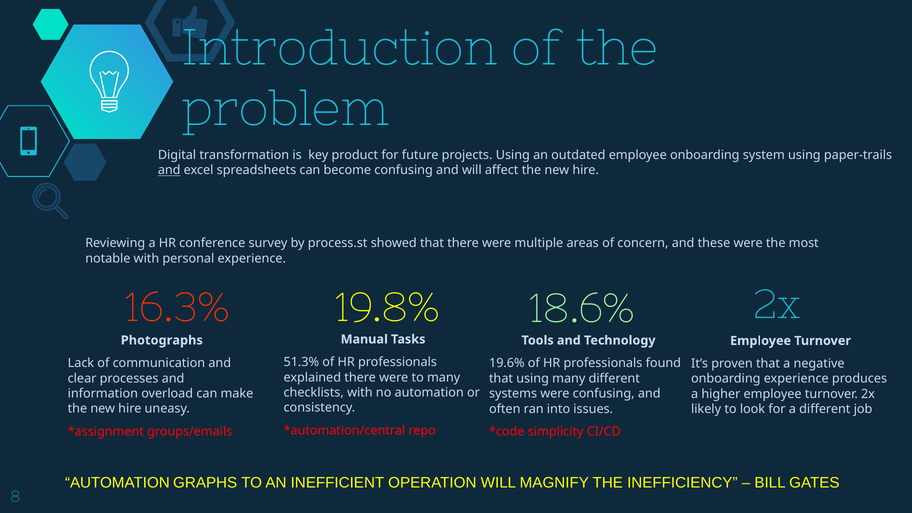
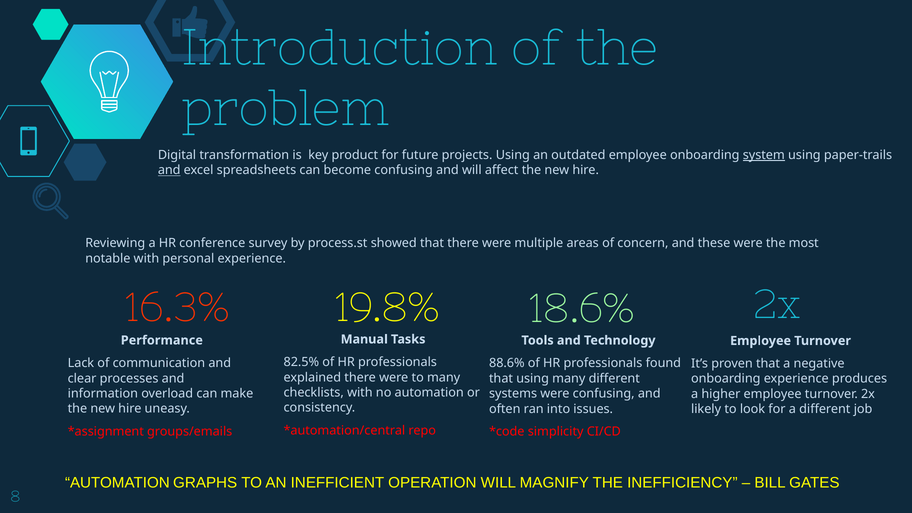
system underline: none -> present
Photographs: Photographs -> Performance
51.3%: 51.3% -> 82.5%
19.6%: 19.6% -> 88.6%
